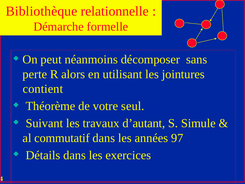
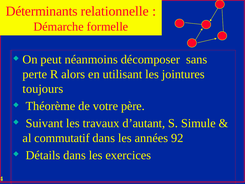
Bibliothèque: Bibliothèque -> Déterminants
contient: contient -> toujours
seul: seul -> père
97: 97 -> 92
